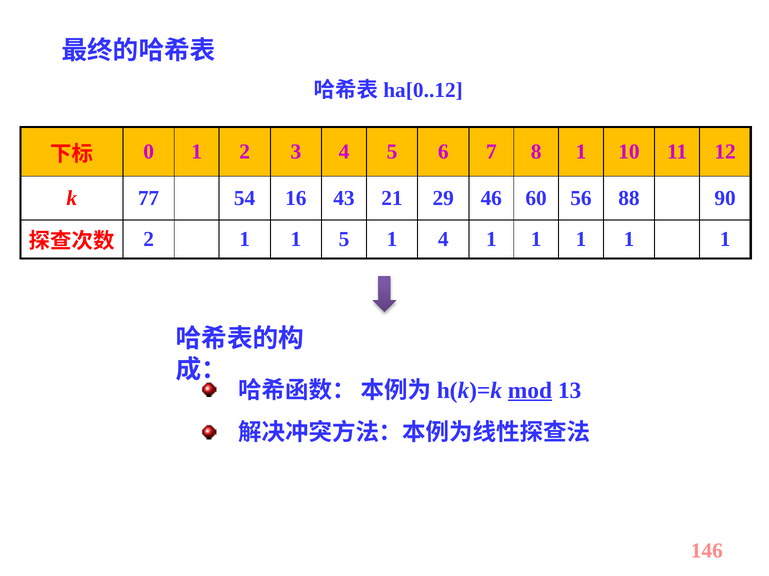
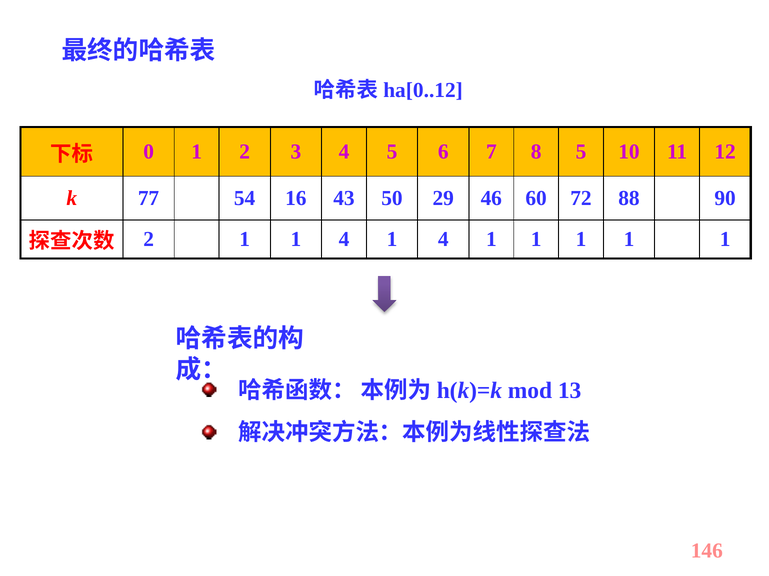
8 1: 1 -> 5
21: 21 -> 50
56: 56 -> 72
1 1 5: 5 -> 4
mod underline: present -> none
